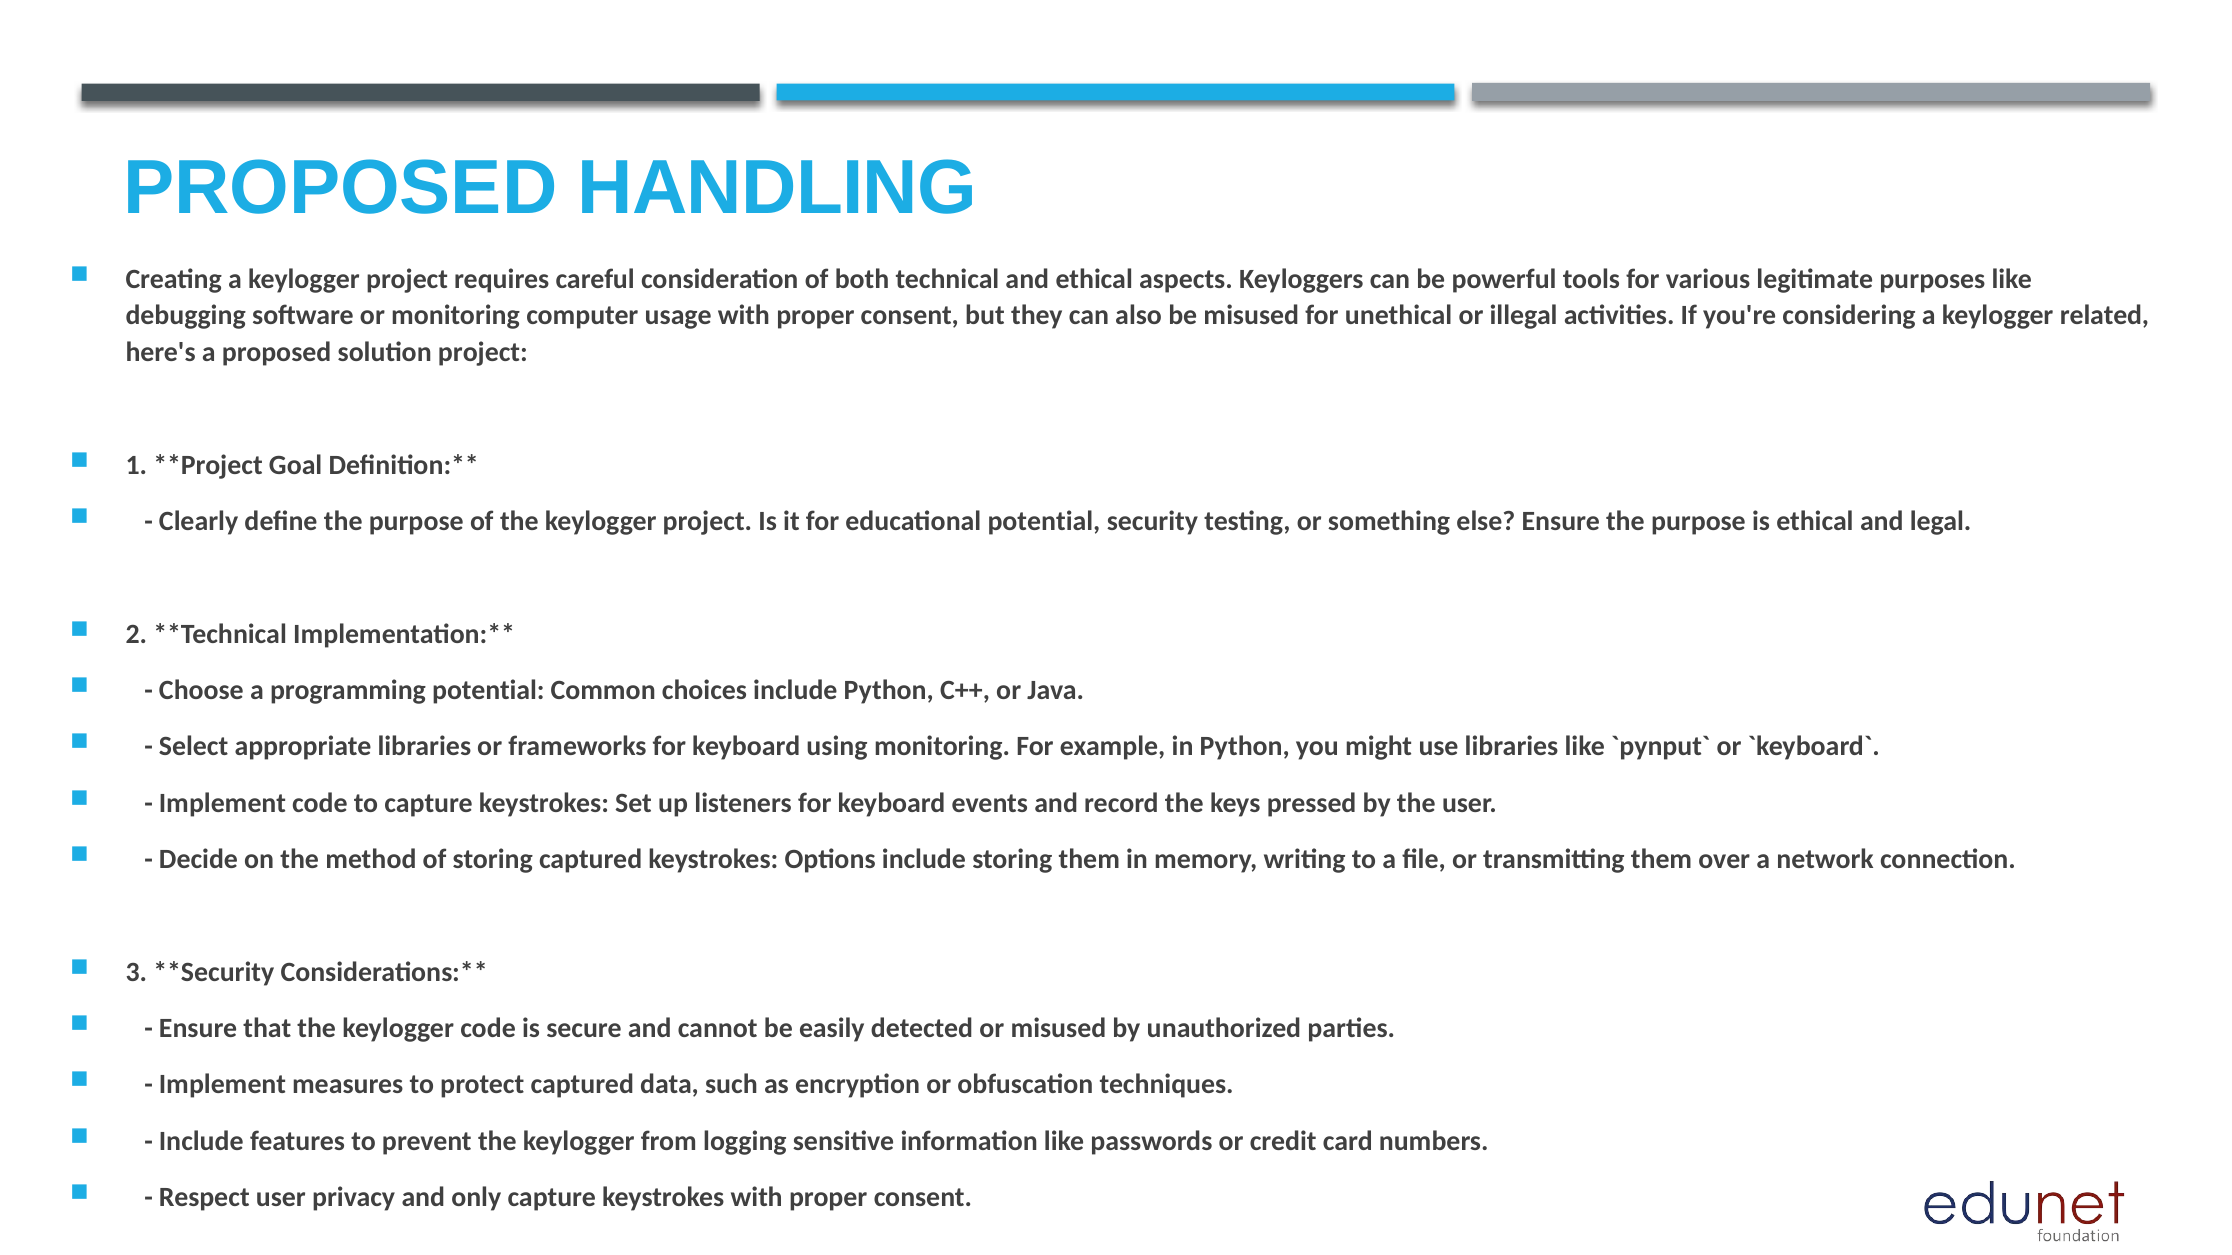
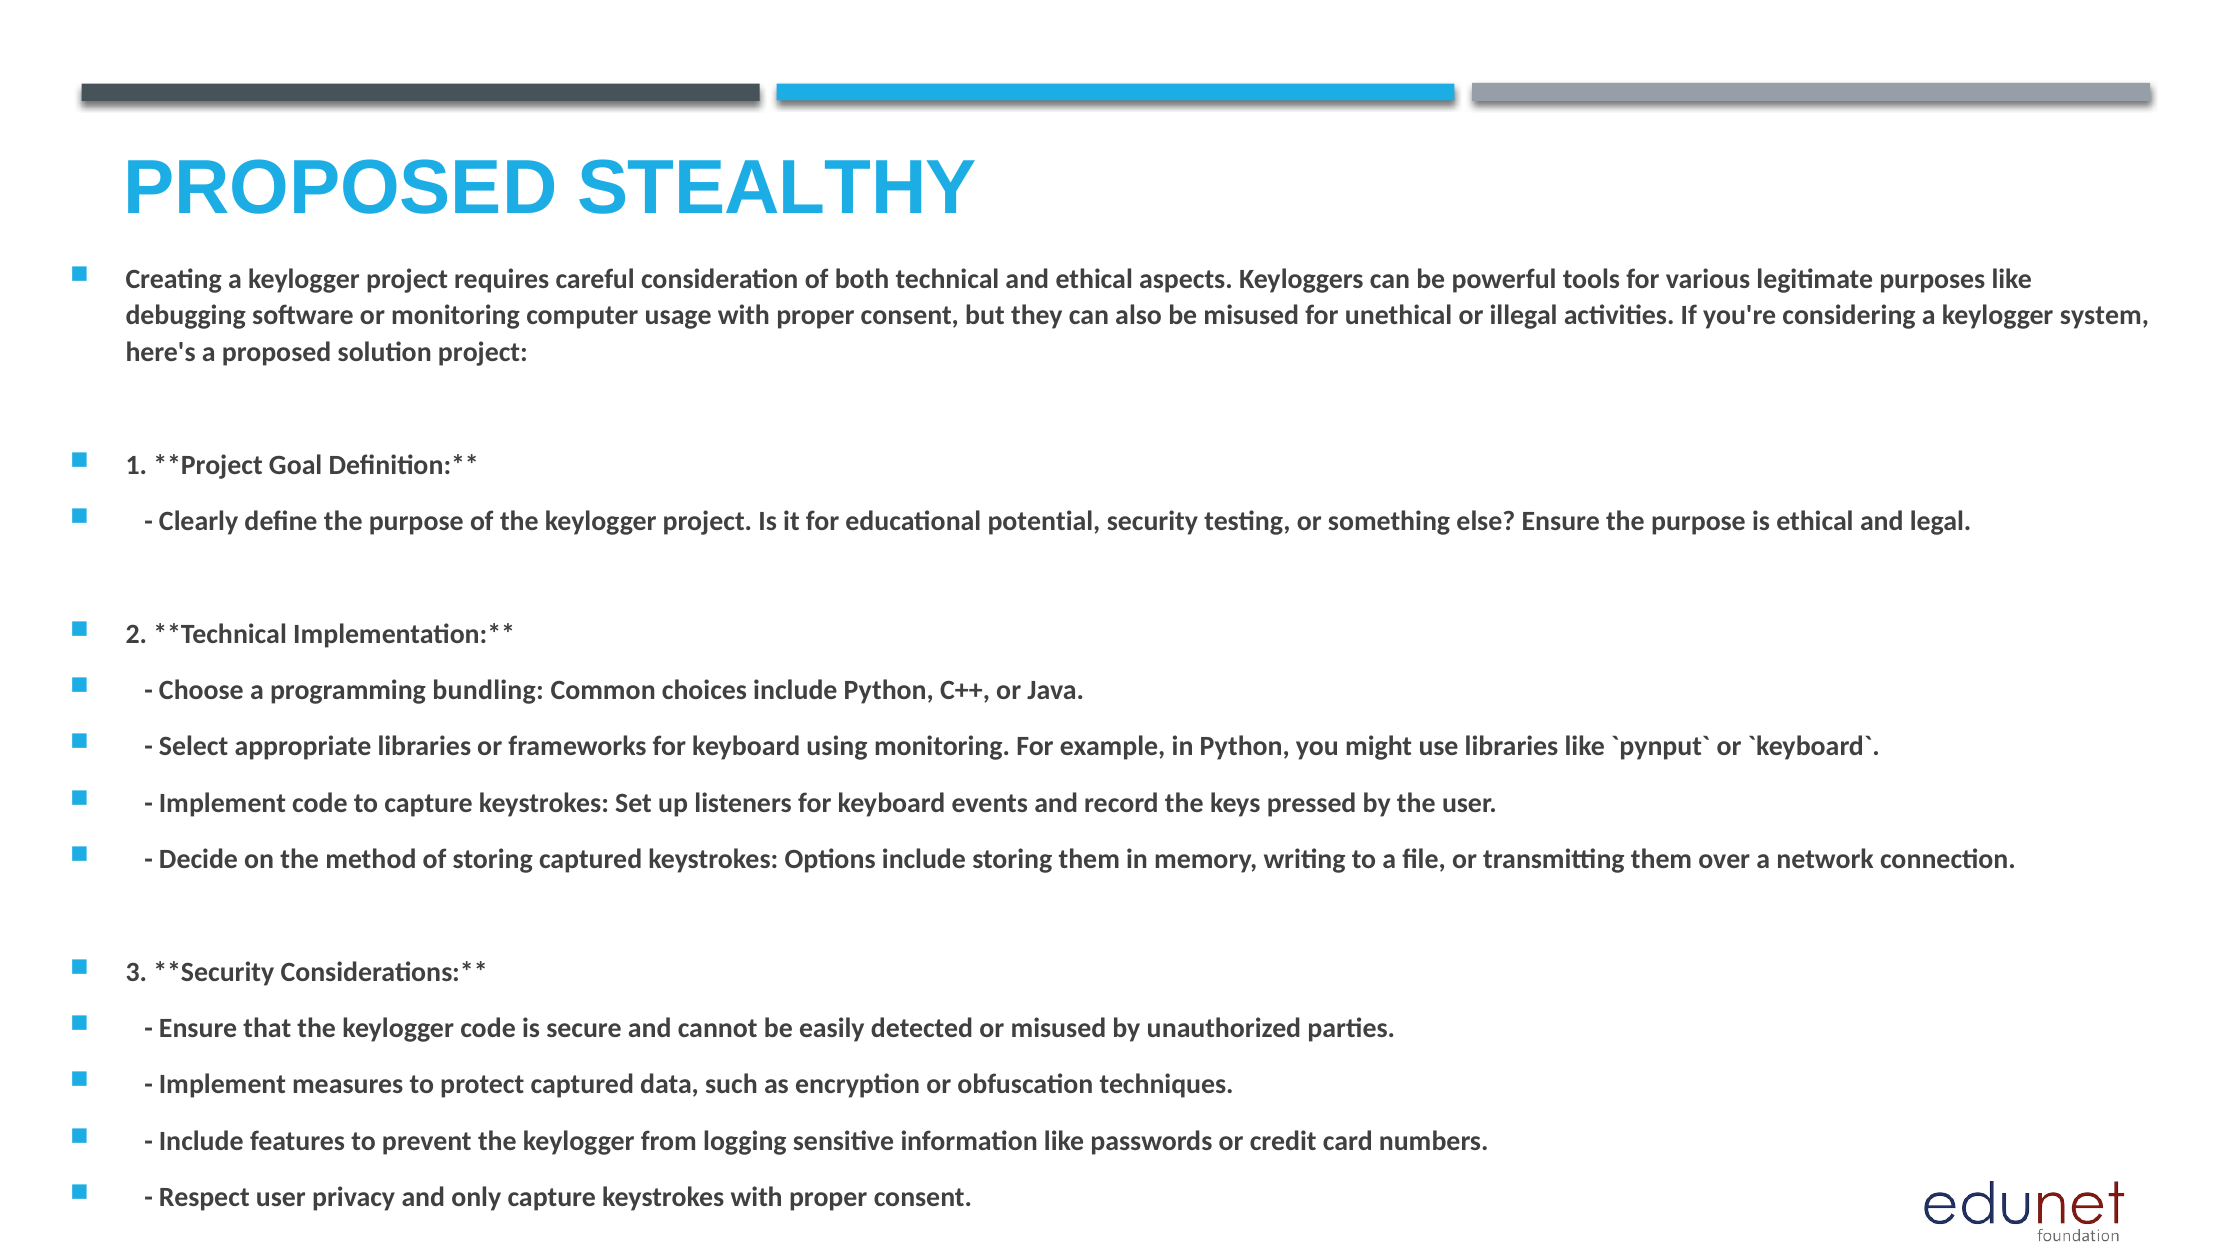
HANDLING: HANDLING -> STEALTHY
related: related -> system
programming potential: potential -> bundling
